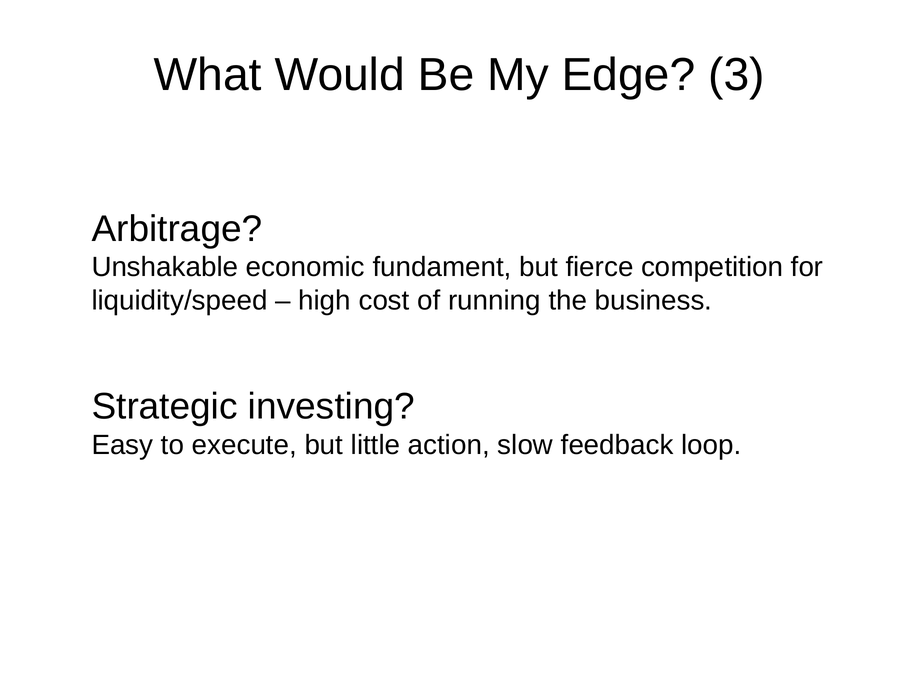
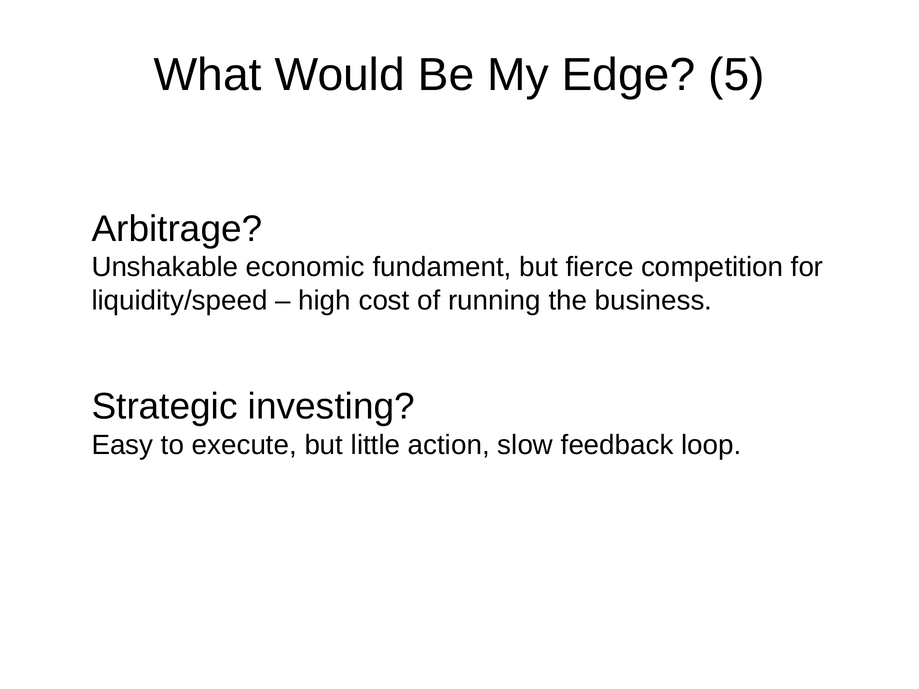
3: 3 -> 5
